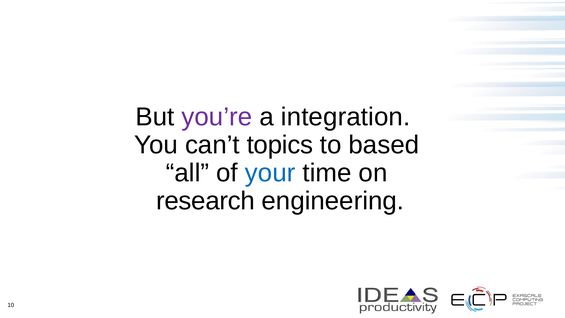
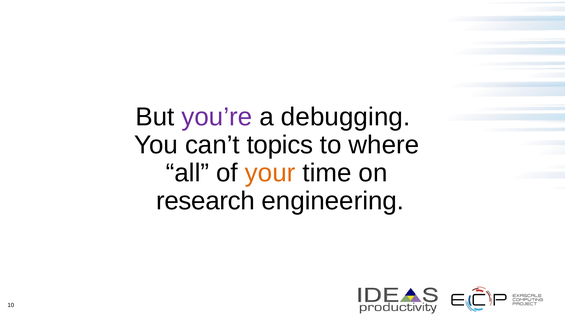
integration: integration -> debugging
based: based -> where
your colour: blue -> orange
